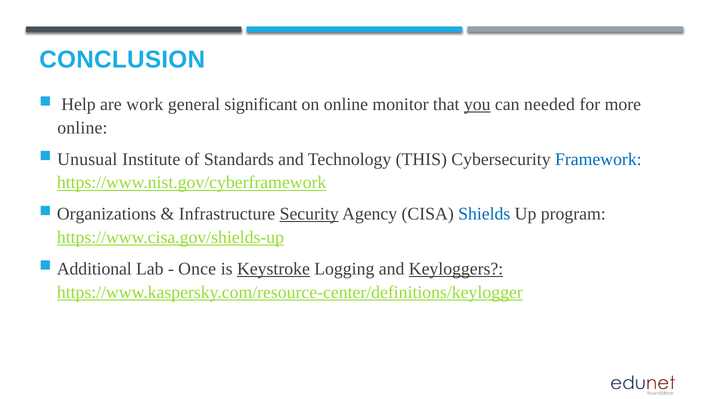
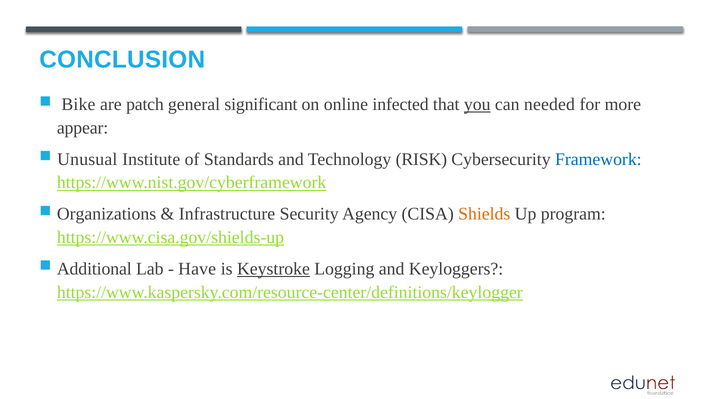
Help: Help -> Bike
work: work -> patch
monitor: monitor -> infected
online at (82, 128): online -> appear
THIS: THIS -> RISK
Security underline: present -> none
Shields colour: blue -> orange
Once: Once -> Have
Keyloggers underline: present -> none
